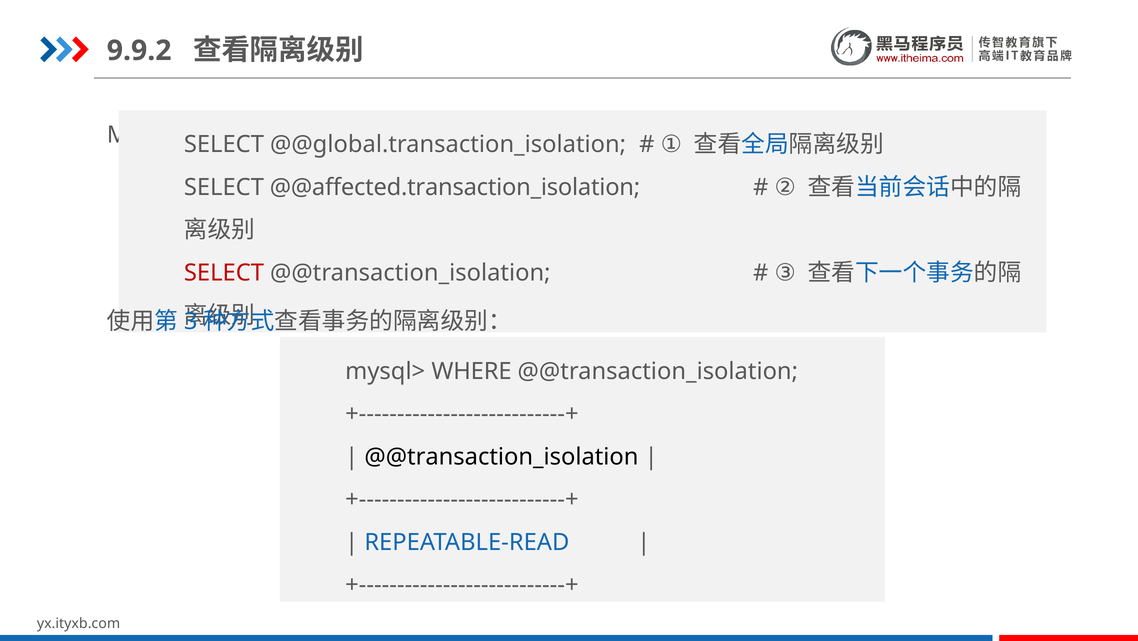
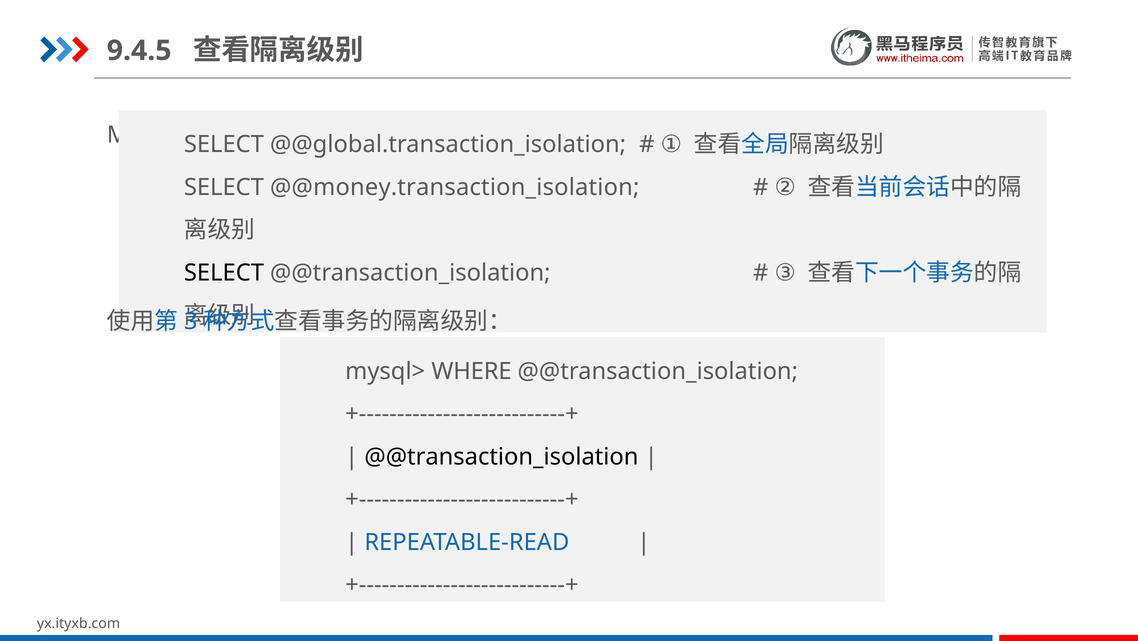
9.9.2: 9.9.2 -> 9.4.5
@@affected.transaction_isolation: @@affected.transaction_isolation -> @@money.transaction_isolation
SELECT at (224, 273) colour: red -> black
